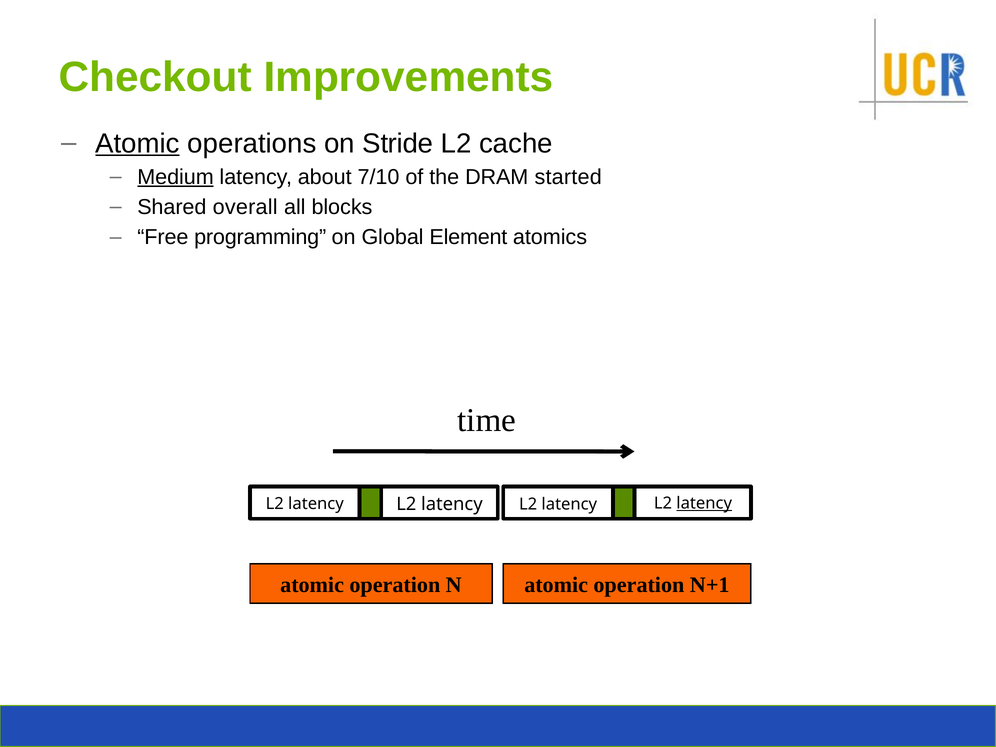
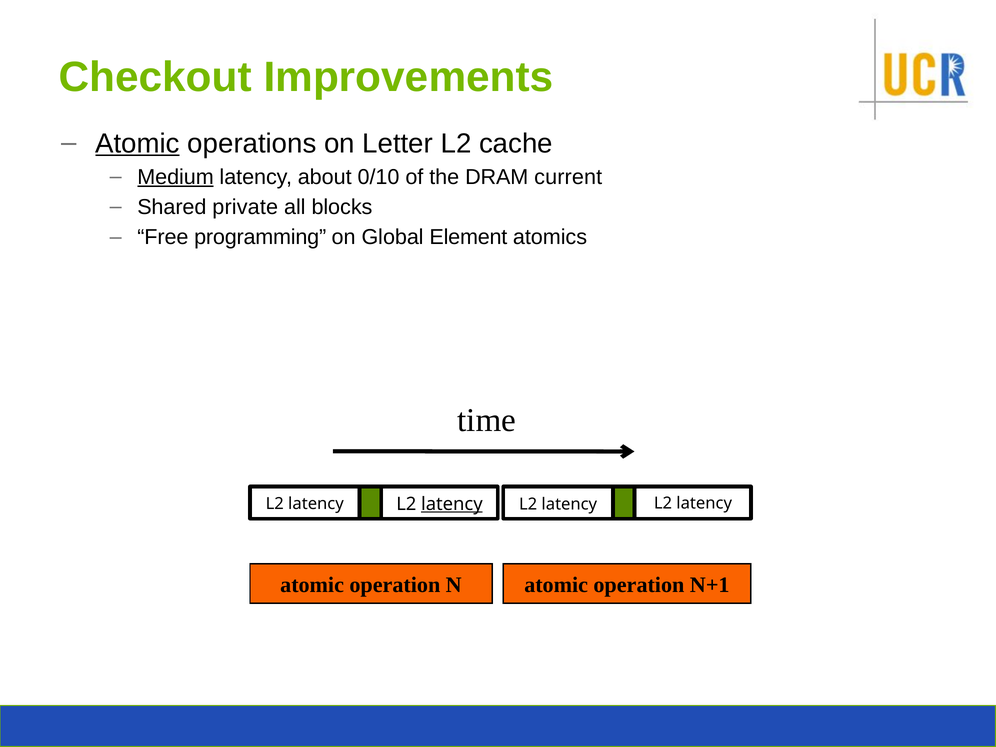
Stride: Stride -> Letter
7/10: 7/10 -> 0/10
started: started -> current
overall: overall -> private
latency at (452, 504) underline: none -> present
latency at (704, 503) underline: present -> none
